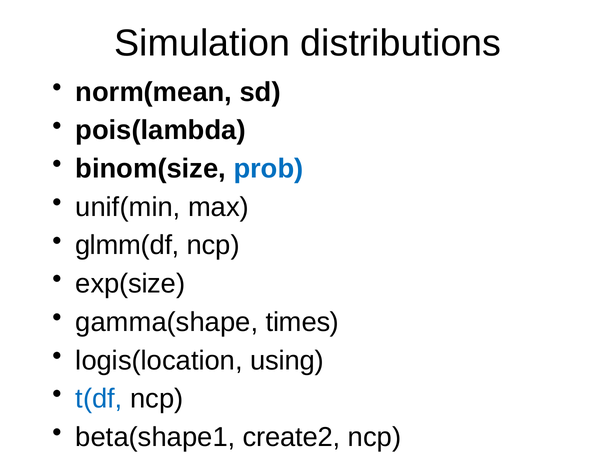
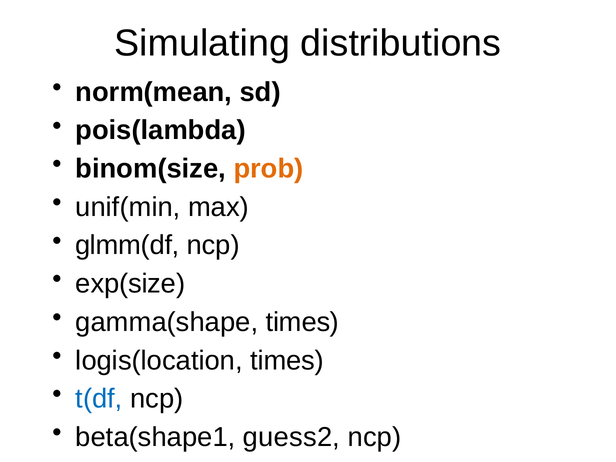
Simulation: Simulation -> Simulating
prob colour: blue -> orange
logis(location using: using -> times
create2: create2 -> guess2
